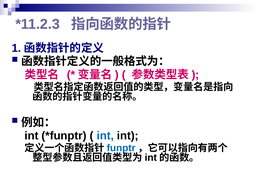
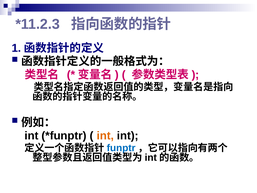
int at (105, 136) colour: blue -> orange
